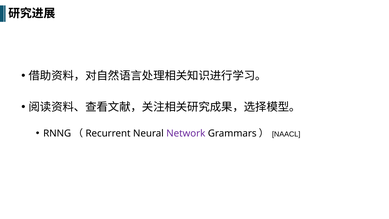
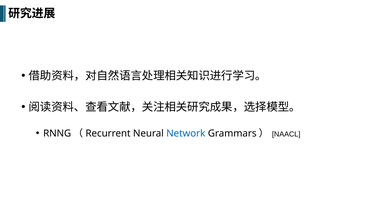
Network colour: purple -> blue
